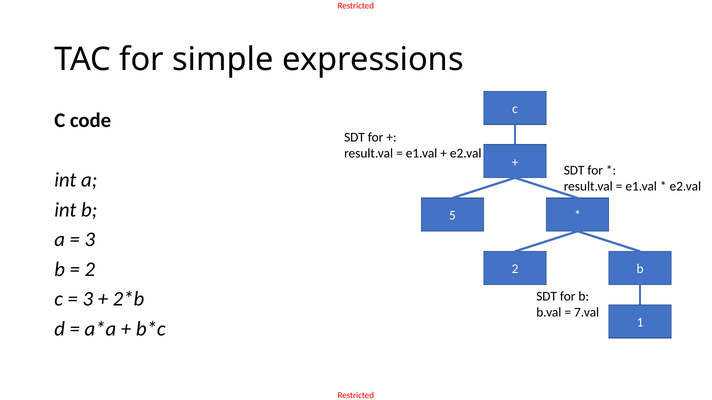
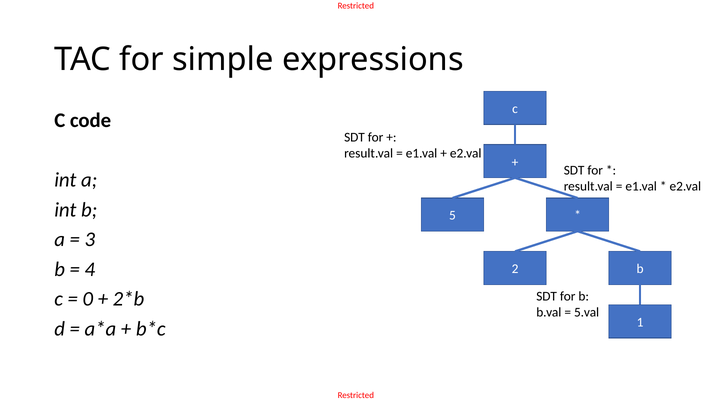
2 at (90, 270): 2 -> 4
3 at (88, 299): 3 -> 0
7.val: 7.val -> 5.val
